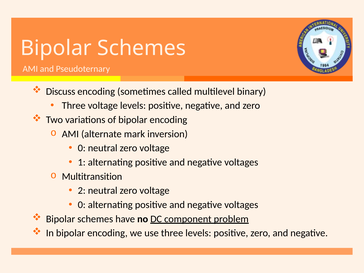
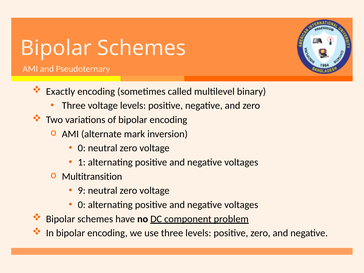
Discuss: Discuss -> Exactly
2: 2 -> 9
